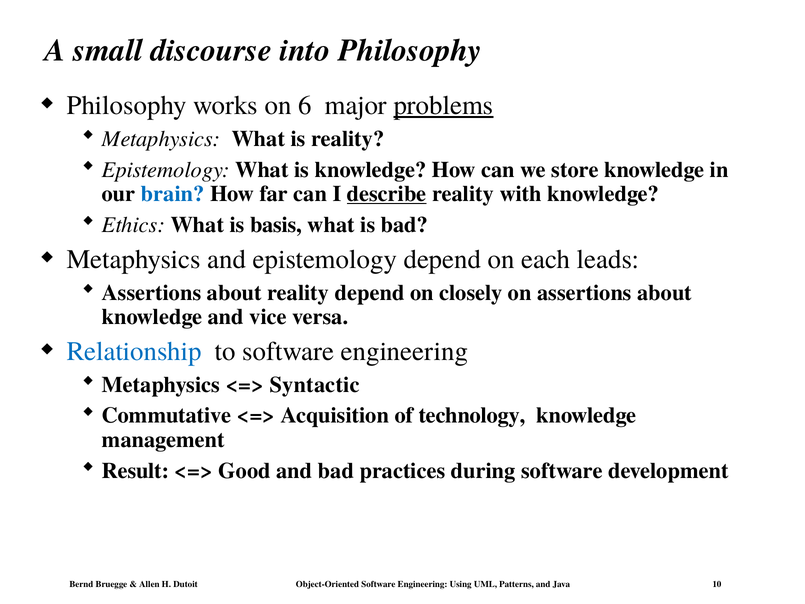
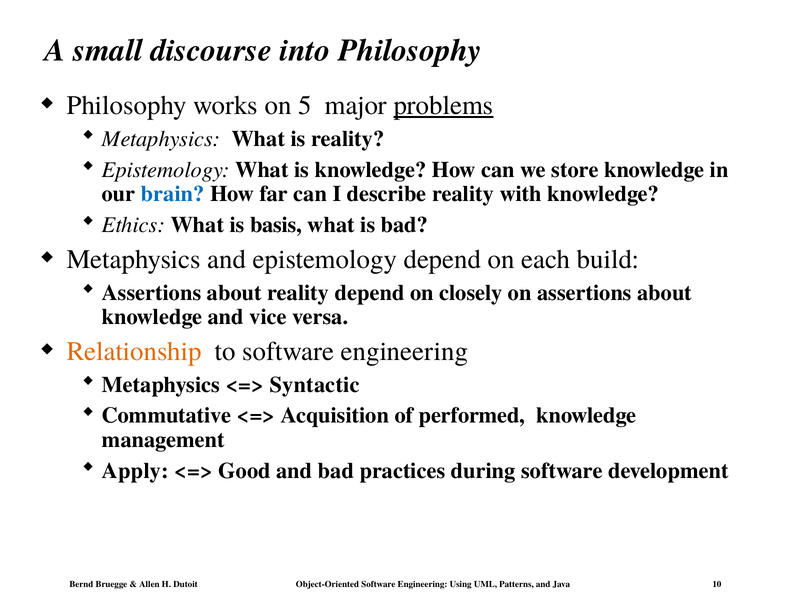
6: 6 -> 5
describe underline: present -> none
leads: leads -> build
Relationship colour: blue -> orange
technology: technology -> performed
Result: Result -> Apply
